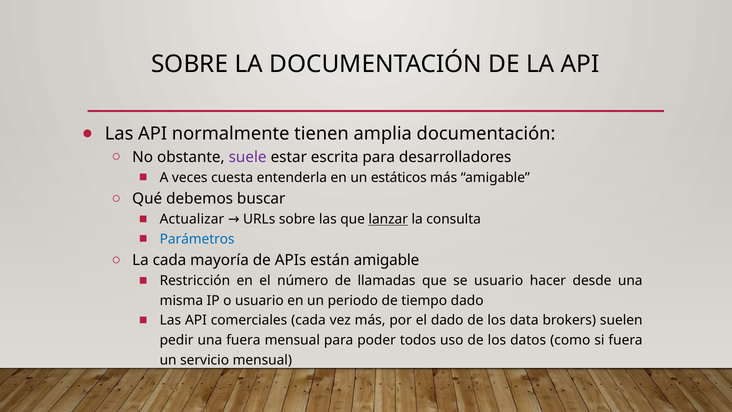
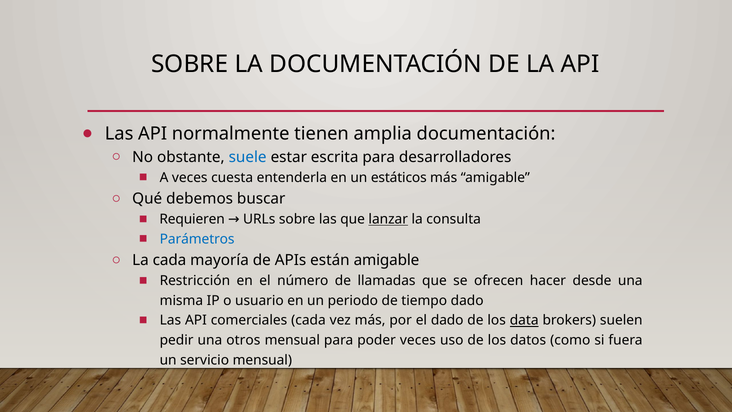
suele colour: purple -> blue
Actualizar: Actualizar -> Requieren
se usuario: usuario -> ofrecen
data underline: none -> present
una fuera: fuera -> otros
poder todos: todos -> veces
